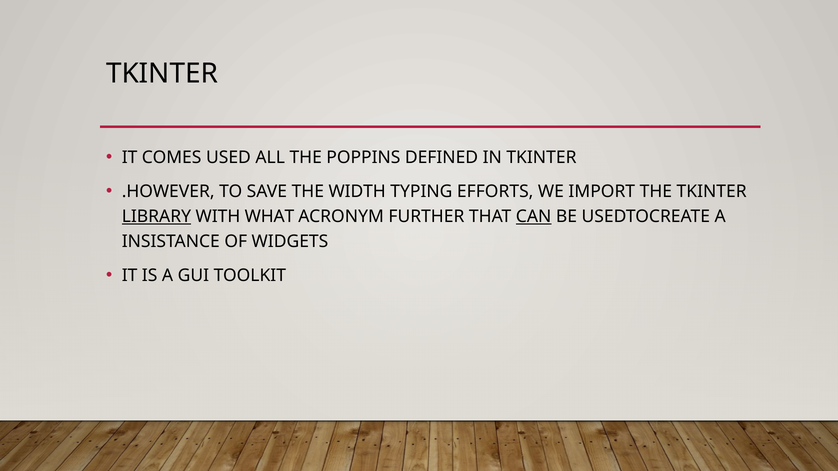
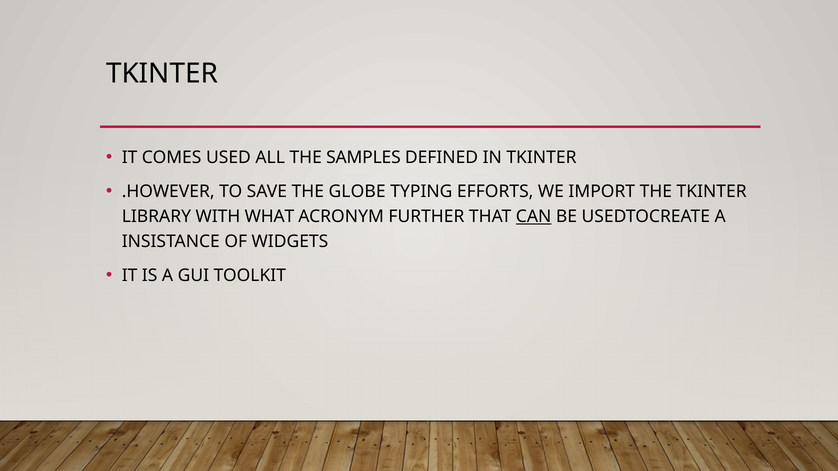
POPPINS: POPPINS -> SAMPLES
WIDTH: WIDTH -> GLOBE
LIBRARY underline: present -> none
